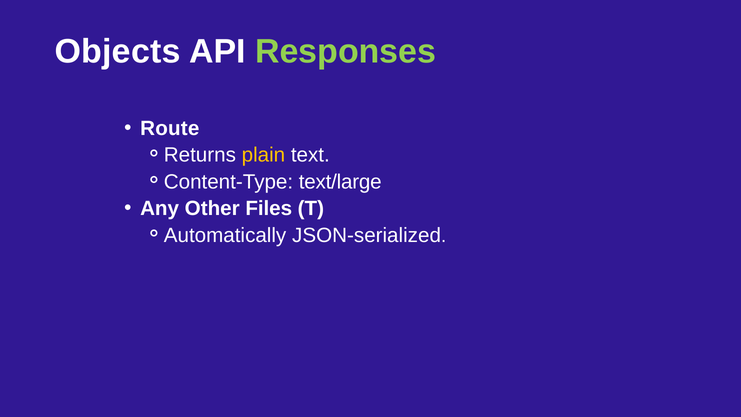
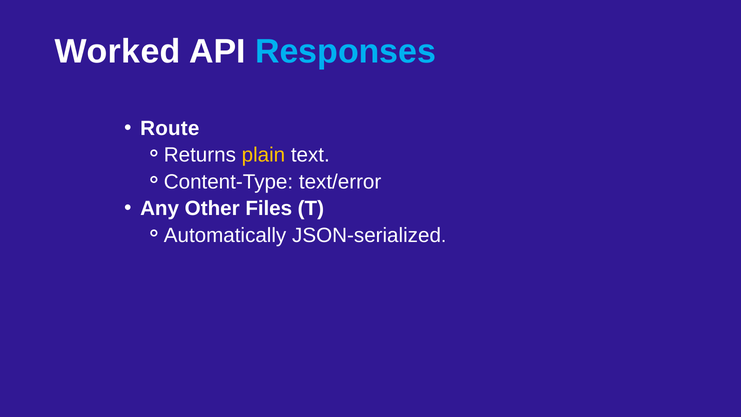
Objects: Objects -> Worked
Responses colour: light green -> light blue
text/large: text/large -> text/error
